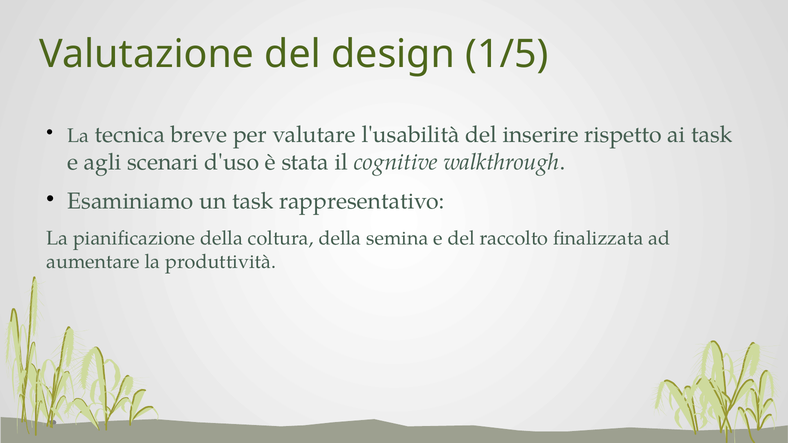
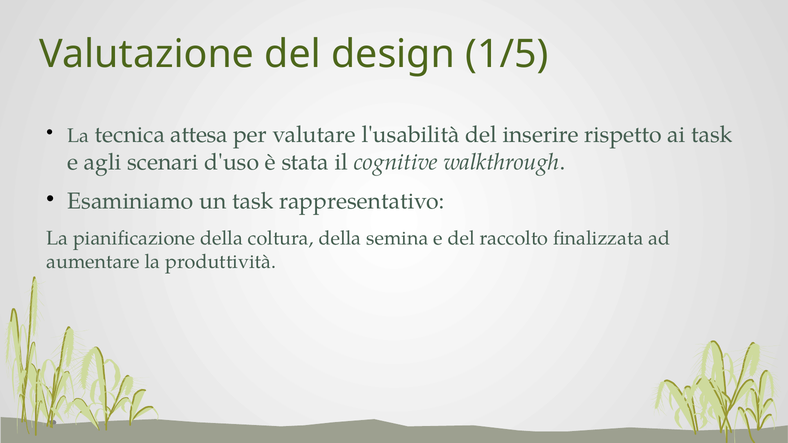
breve: breve -> attesa
